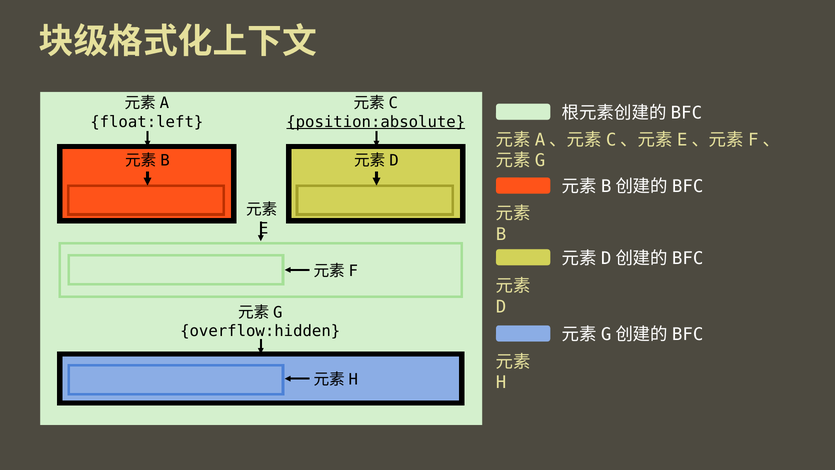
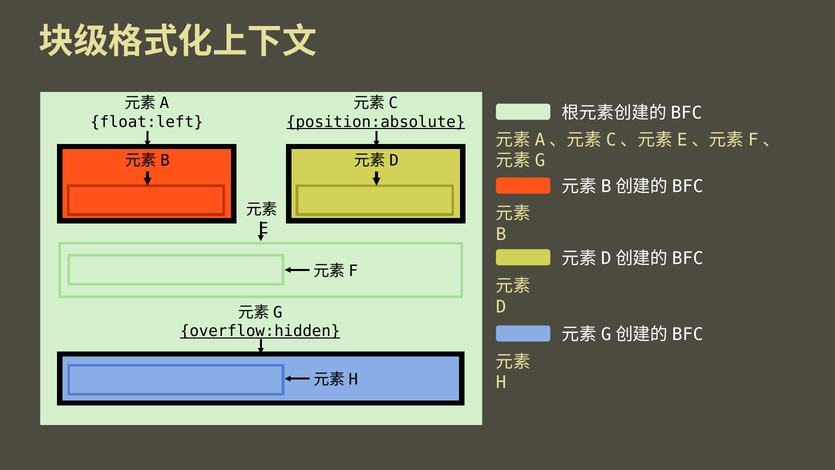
overflow:hidden underline: none -> present
